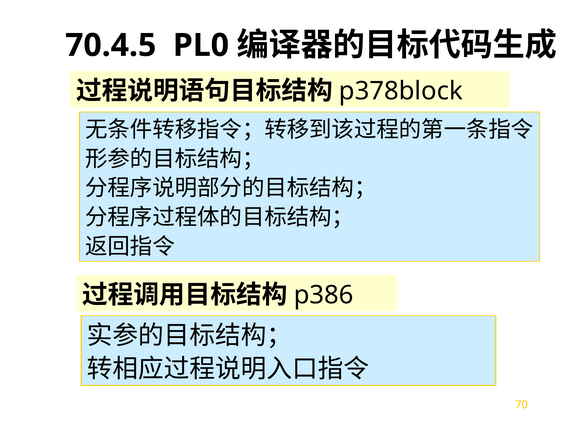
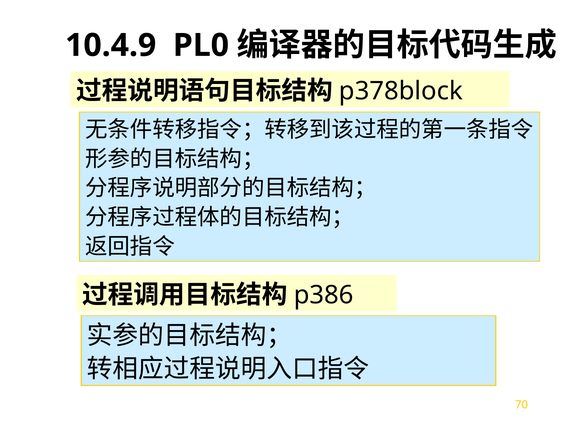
70.4.5: 70.4.5 -> 10.4.9
